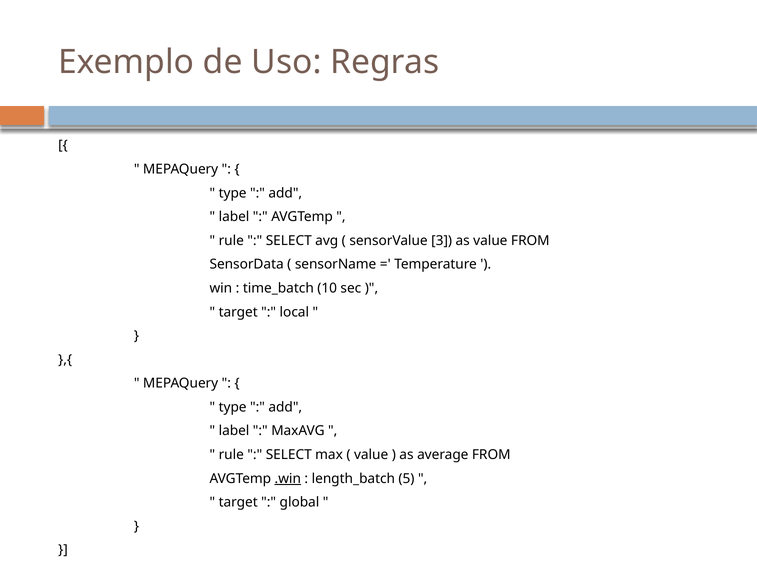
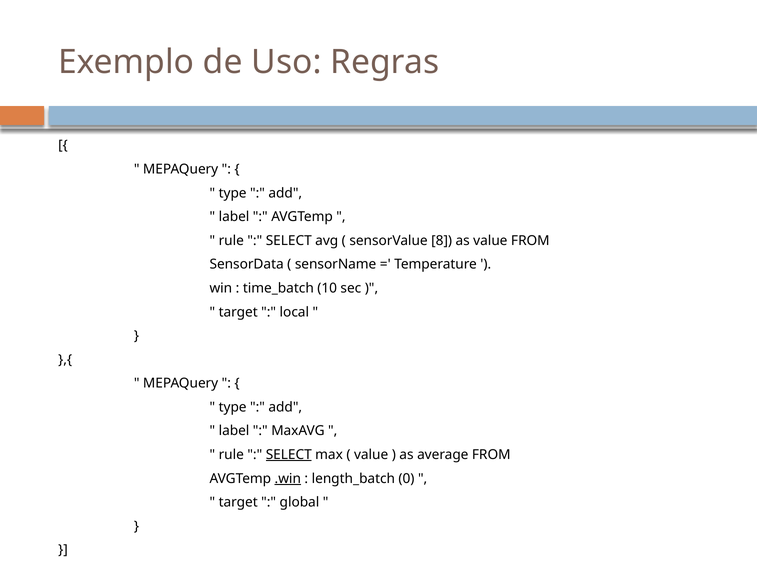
3: 3 -> 8
SELECT at (289, 455) underline: none -> present
5: 5 -> 0
